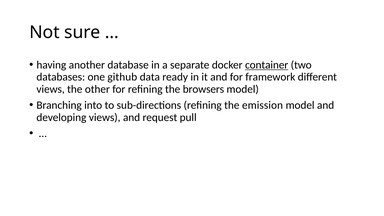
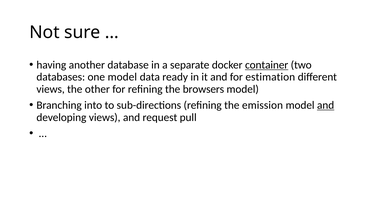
one github: github -> model
framework: framework -> estimation
and at (326, 105) underline: none -> present
